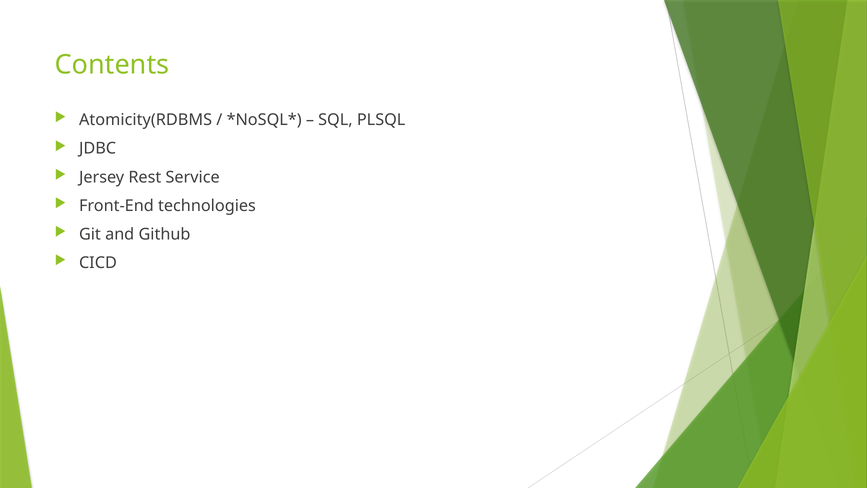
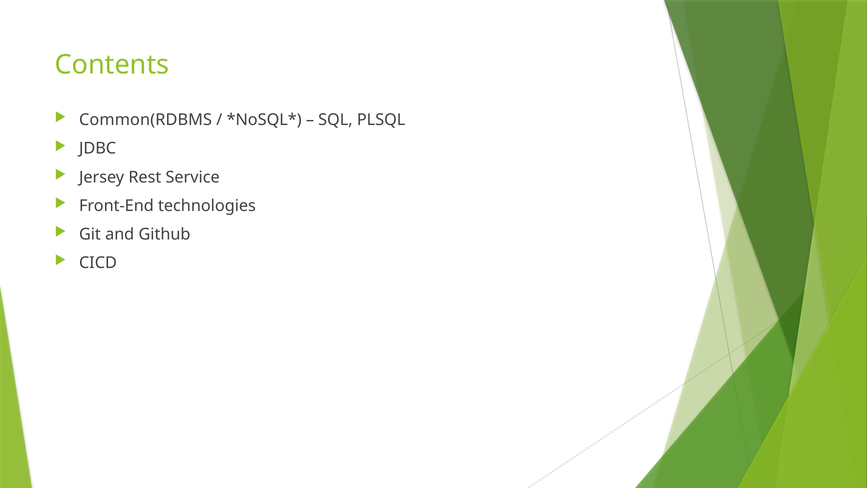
Atomicity(RDBMS: Atomicity(RDBMS -> Common(RDBMS
